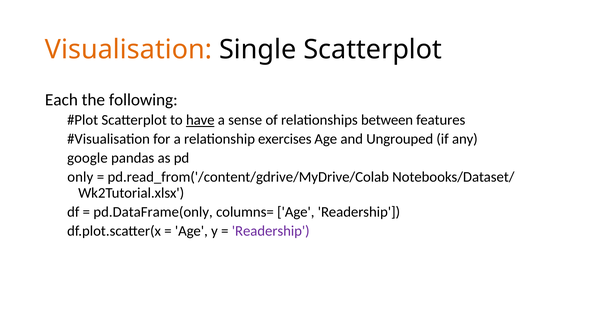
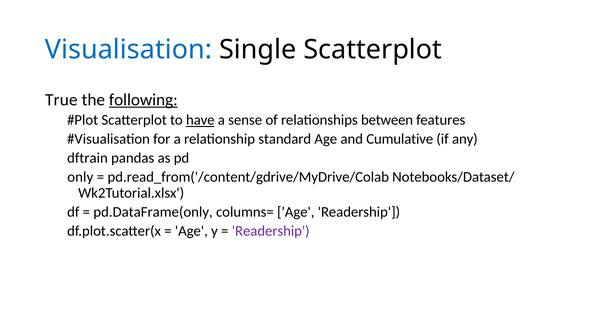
Visualisation colour: orange -> blue
Each: Each -> True
following underline: none -> present
exercises: exercises -> standard
Ungrouped: Ungrouped -> Cumulative
google: google -> dftrain
